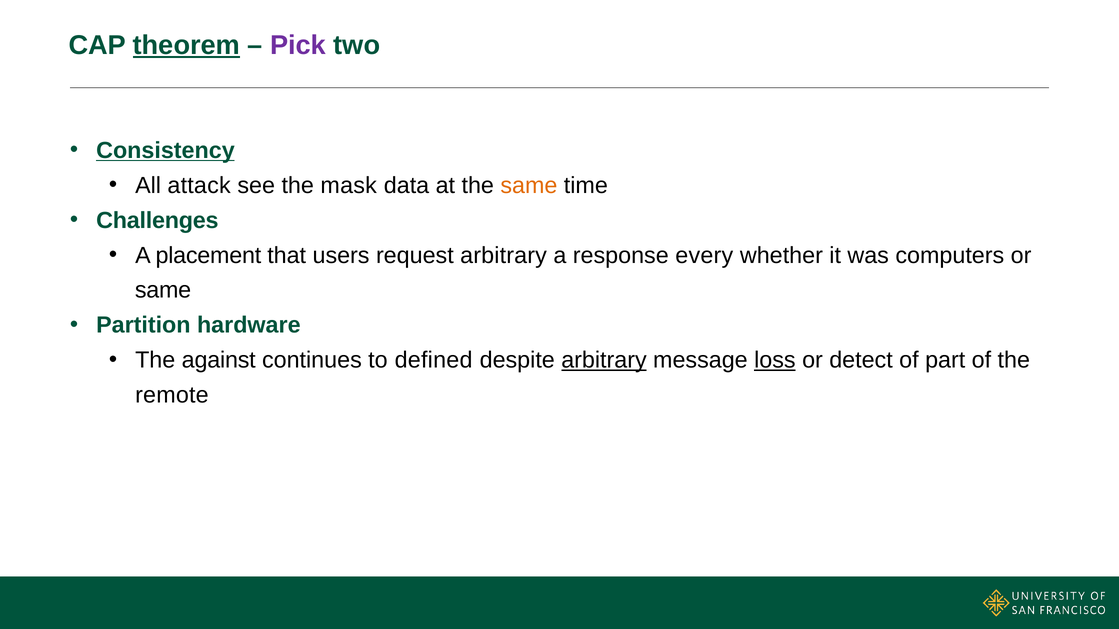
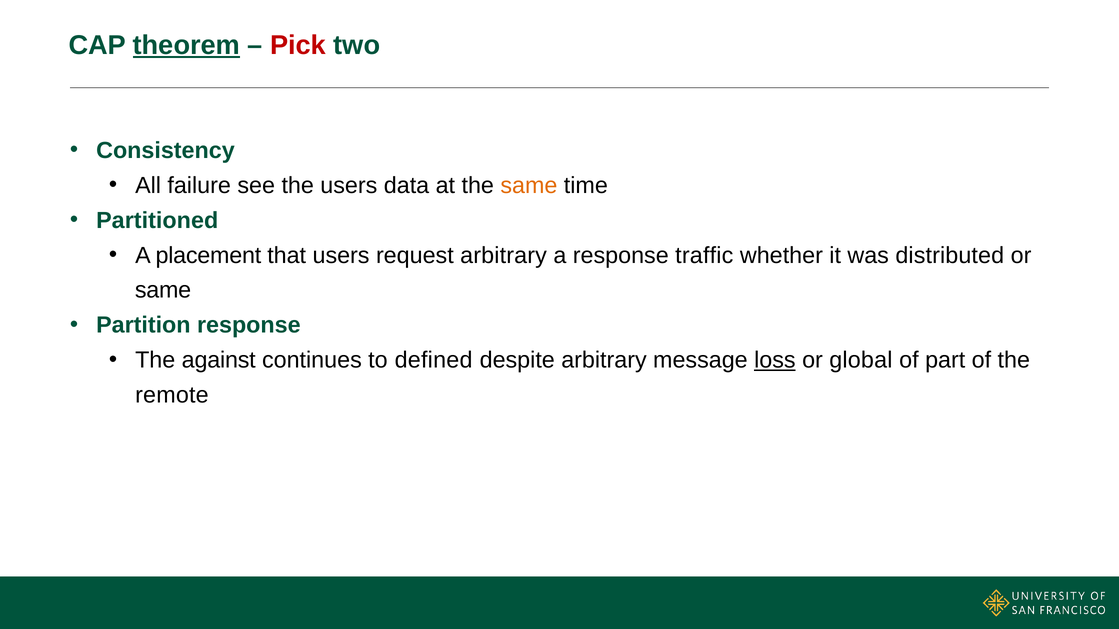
Pick colour: purple -> red
Consistency underline: present -> none
attack: attack -> failure
the mask: mask -> users
Challenges: Challenges -> Partitioned
every: every -> traffic
computers: computers -> distributed
Partition hardware: hardware -> response
arbitrary at (604, 360) underline: present -> none
detect: detect -> global
